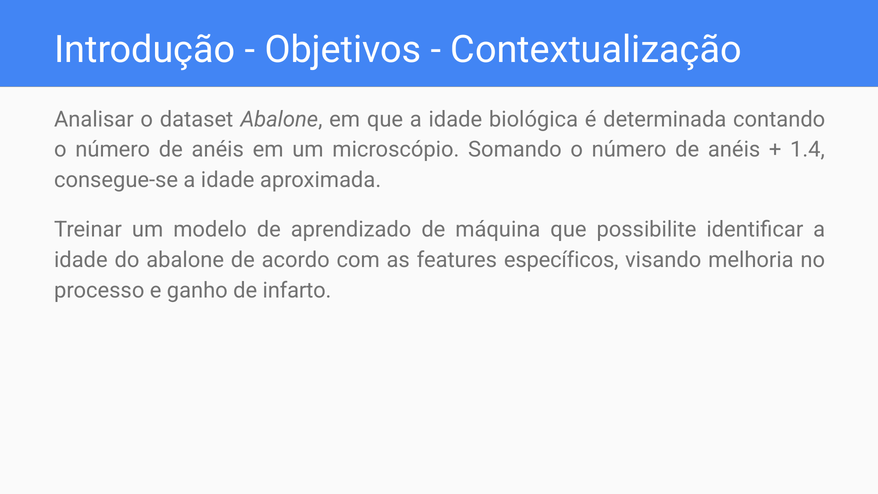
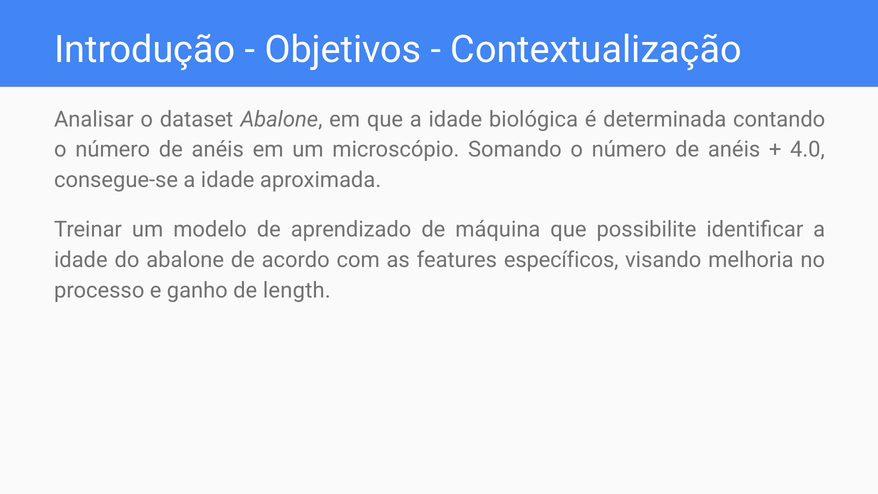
1.4: 1.4 -> 4.0
infarto: infarto -> length
